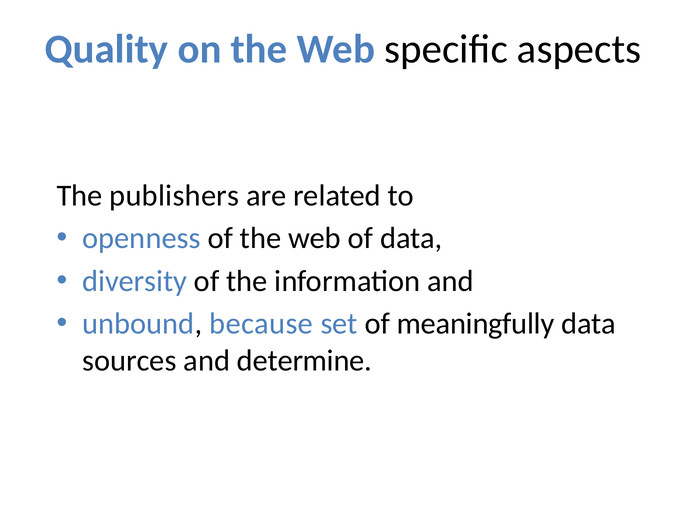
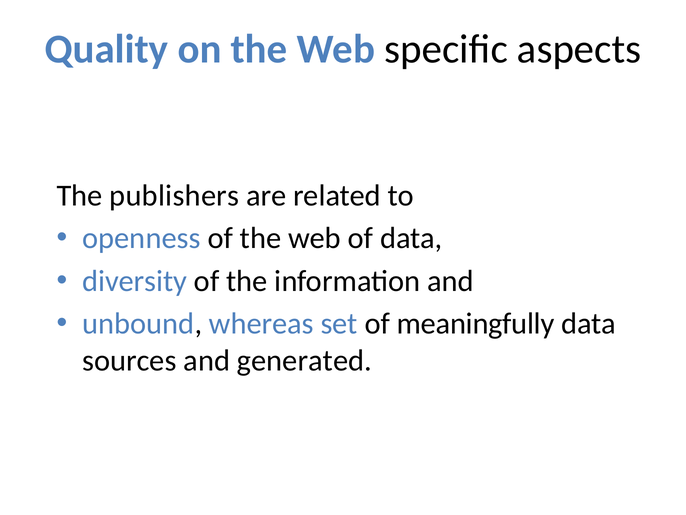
because: because -> whereas
determine: determine -> generated
